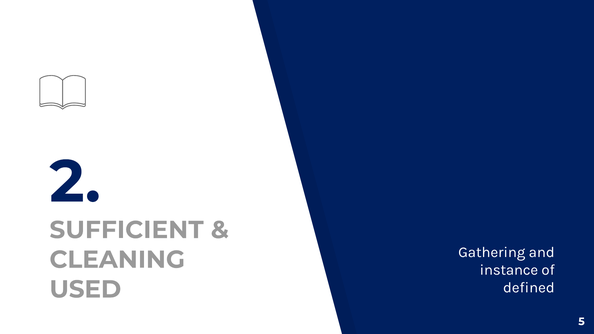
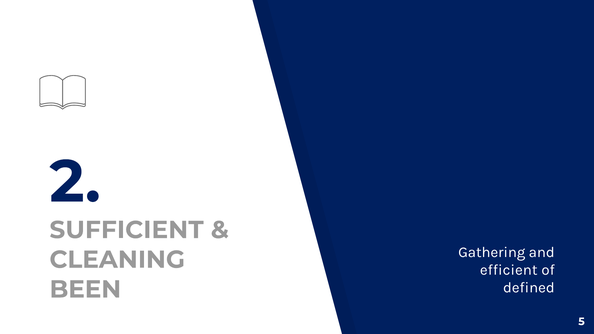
instance: instance -> efficient
USED: USED -> BEEN
